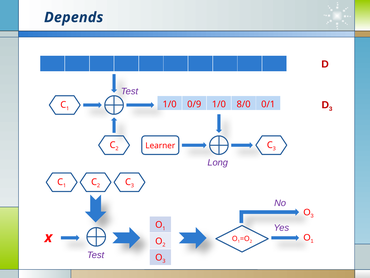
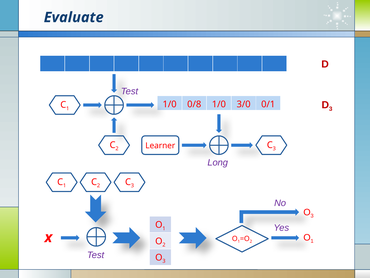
Depends: Depends -> Evaluate
0/9: 0/9 -> 0/8
8/0: 8/0 -> 3/0
